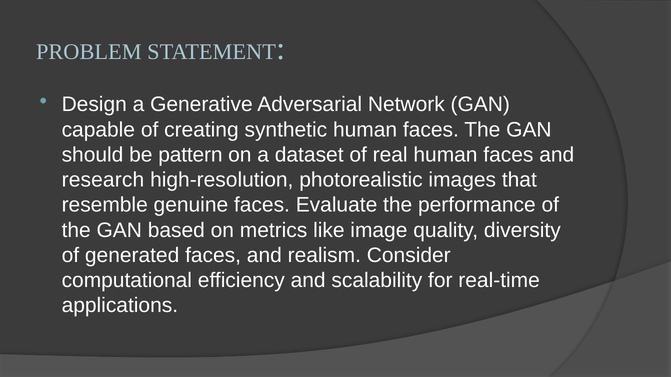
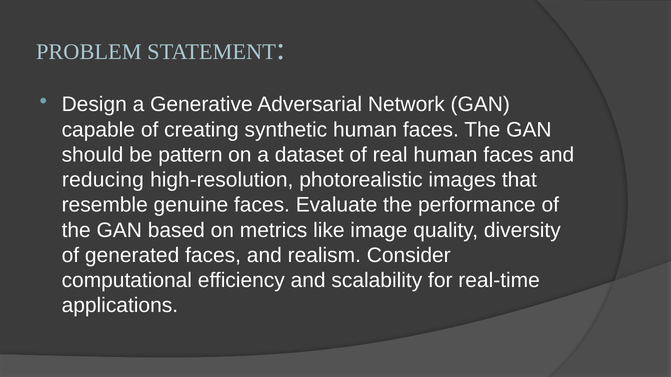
research: research -> reducing
